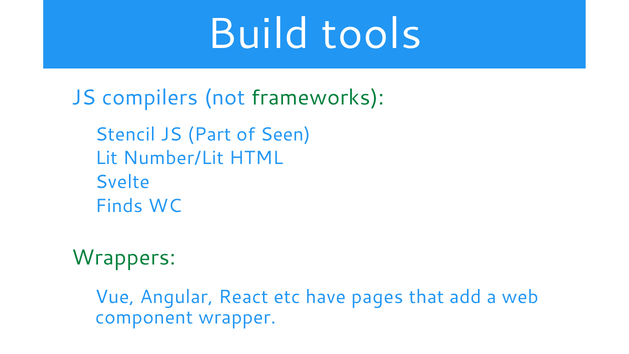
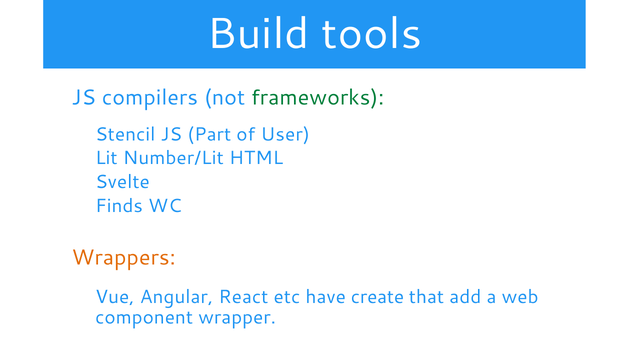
Seen: Seen -> User
Wrappers colour: green -> orange
pages: pages -> create
